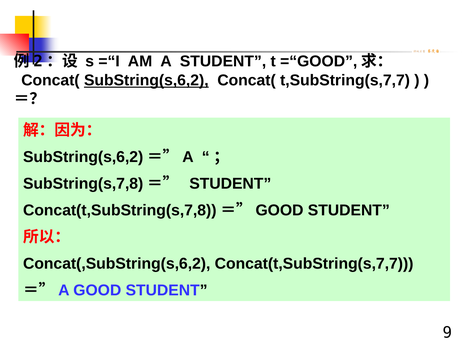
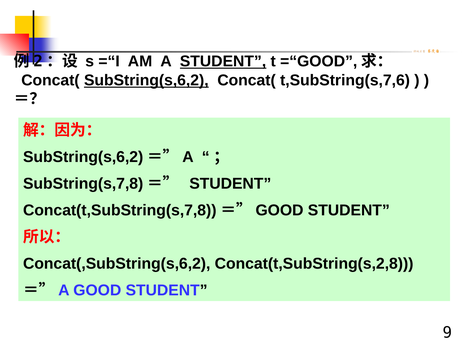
STUDENT at (223, 62) underline: none -> present
t,SubString(s,7,7: t,SubString(s,7,7 -> t,SubString(s,7,6
Concat(t,SubString(s,7,7: Concat(t,SubString(s,7,7 -> Concat(t,SubString(s,2,8
